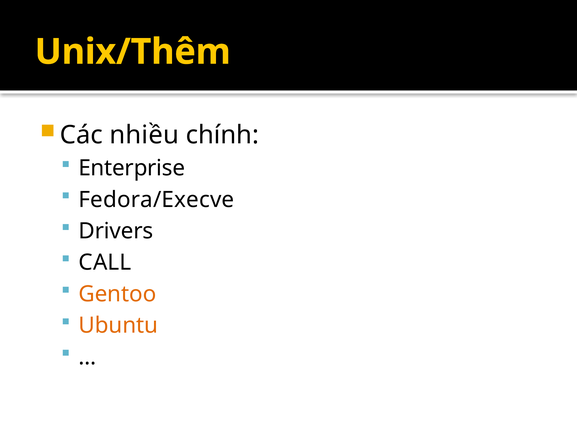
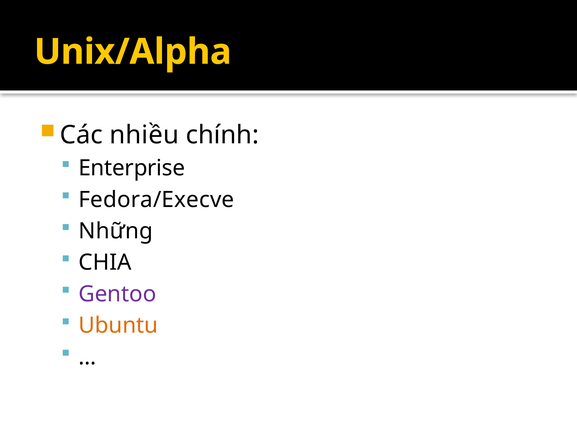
Unix/Thêm: Unix/Thêm -> Unix/Alpha
Drivers: Drivers -> Những
CALL: CALL -> CHIA
Gentoo colour: orange -> purple
